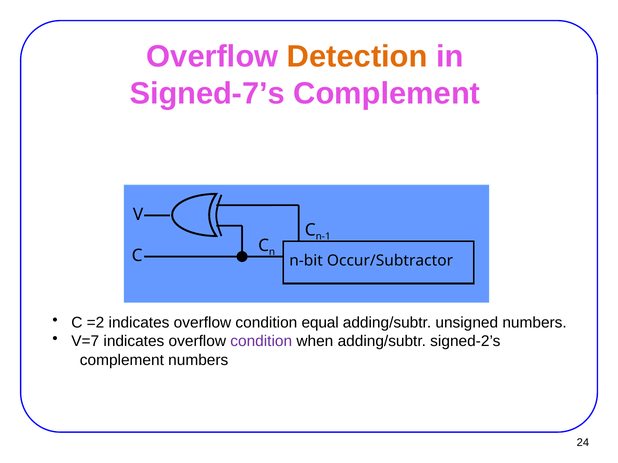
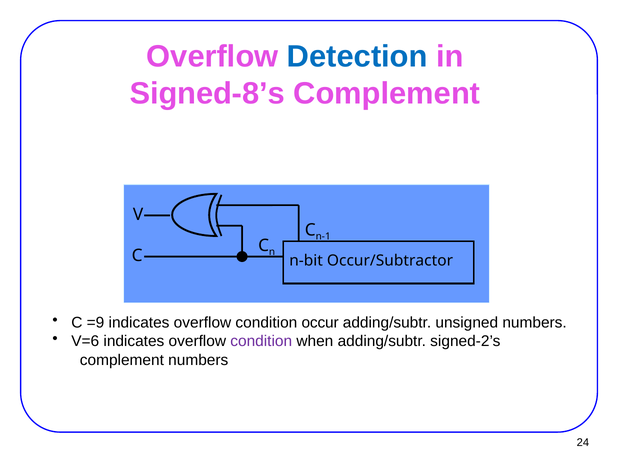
Detection colour: orange -> blue
Signed-7’s: Signed-7’s -> Signed-8’s
=2: =2 -> =9
equal: equal -> occur
V=7: V=7 -> V=6
